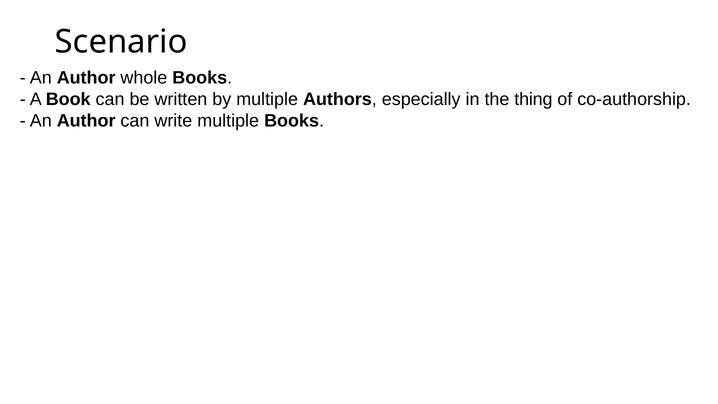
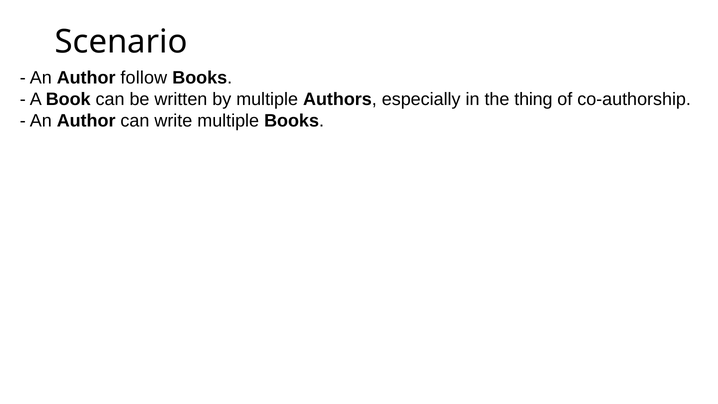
whole: whole -> follow
